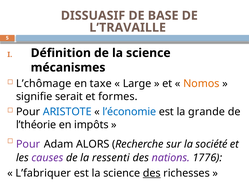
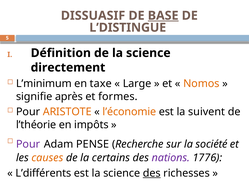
BASE underline: none -> present
L’TRAVAILLE: L’TRAVAILLE -> L’DISTINGUE
mécanismes: mécanismes -> directement
L’chômage: L’chômage -> L’minimum
serait: serait -> après
ARISTOTE colour: blue -> orange
l’économie colour: blue -> orange
grande: grande -> suivent
ALORS: ALORS -> PENSE
causes colour: purple -> orange
ressenti: ressenti -> certains
L’fabriquer: L’fabriquer -> L’différents
